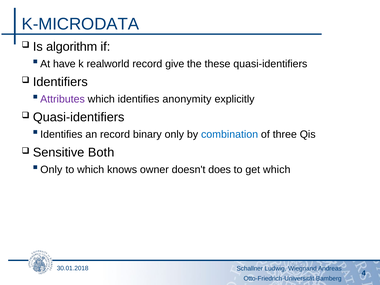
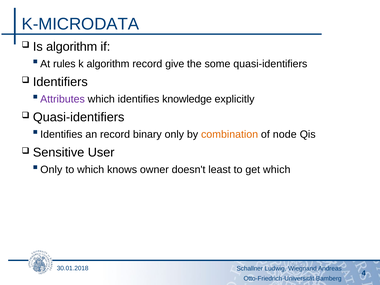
have: have -> rules
k realworld: realworld -> algorithm
these: these -> some
anonymity: anonymity -> knowledge
combination colour: blue -> orange
three: three -> node
Both: Both -> User
does: does -> least
